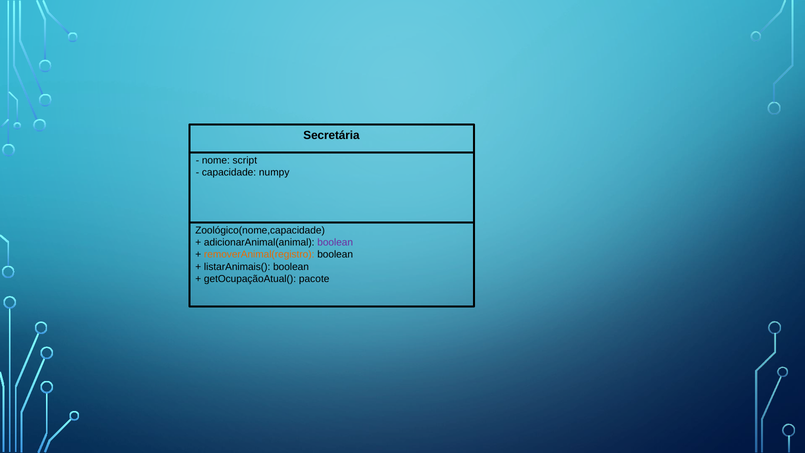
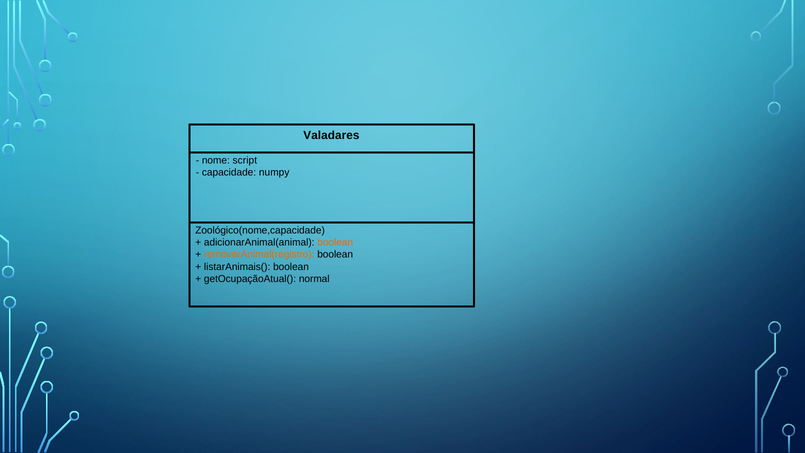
Secretária: Secretária -> Valadares
boolean at (335, 242) colour: purple -> orange
pacote: pacote -> normal
